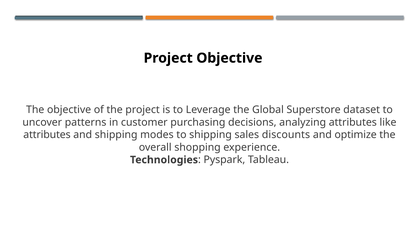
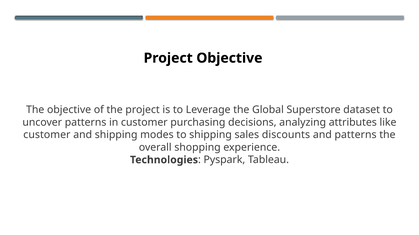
attributes at (47, 135): attributes -> customer
and optimize: optimize -> patterns
